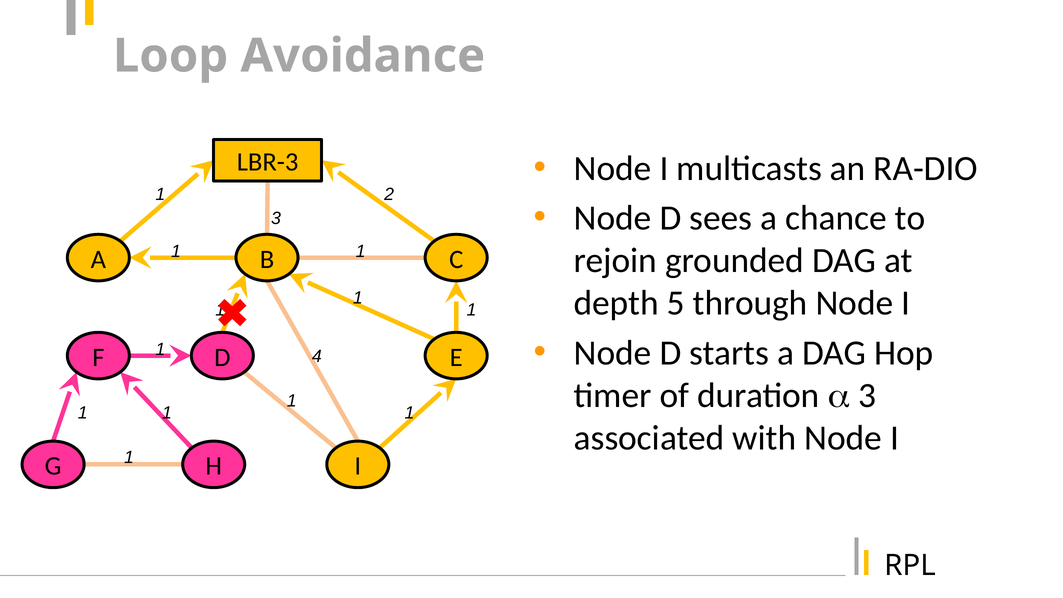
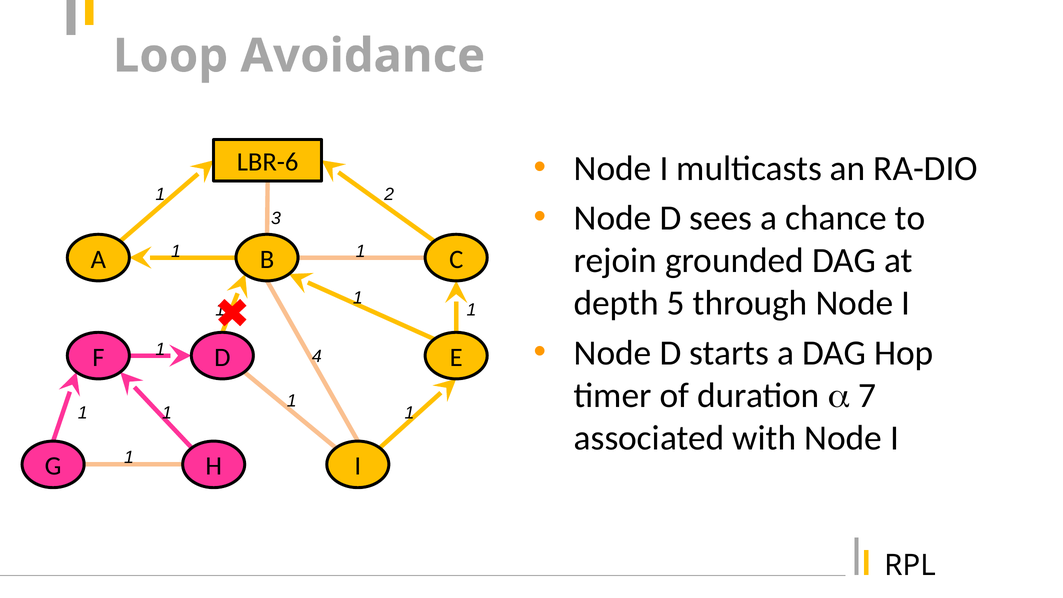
LBR-3: LBR-3 -> LBR-6
3 at (867, 395): 3 -> 7
